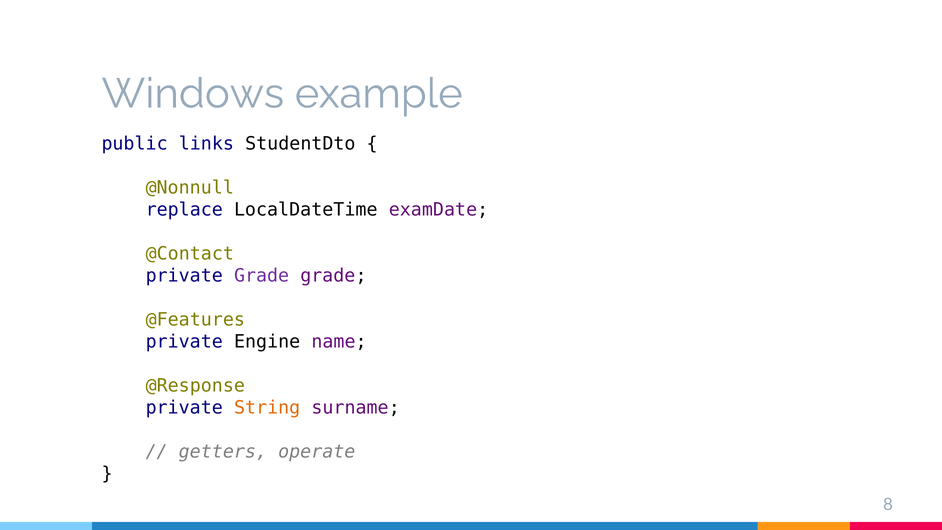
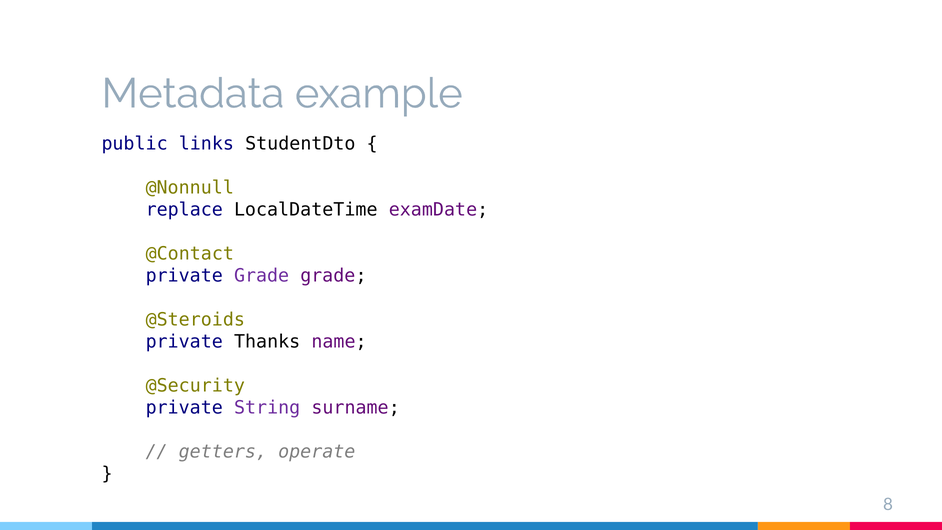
Windows: Windows -> Metadata
@Features: @Features -> @Steroids
Engine: Engine -> Thanks
@Response: @Response -> @Security
String colour: orange -> purple
